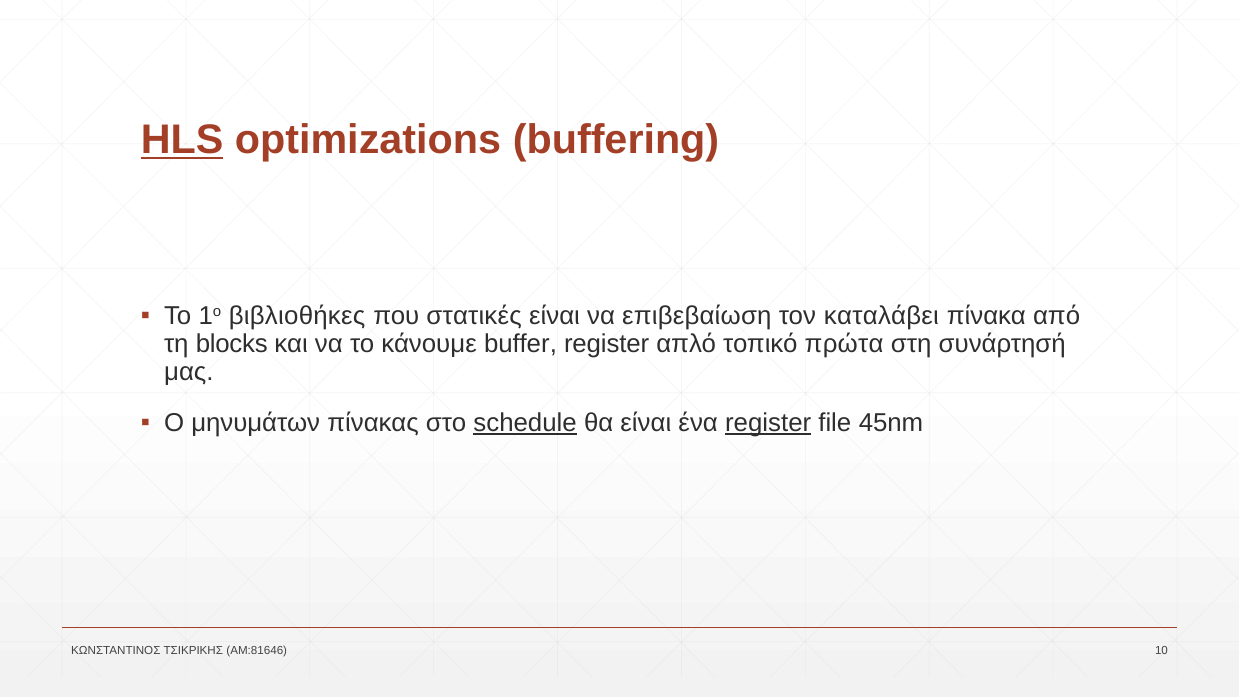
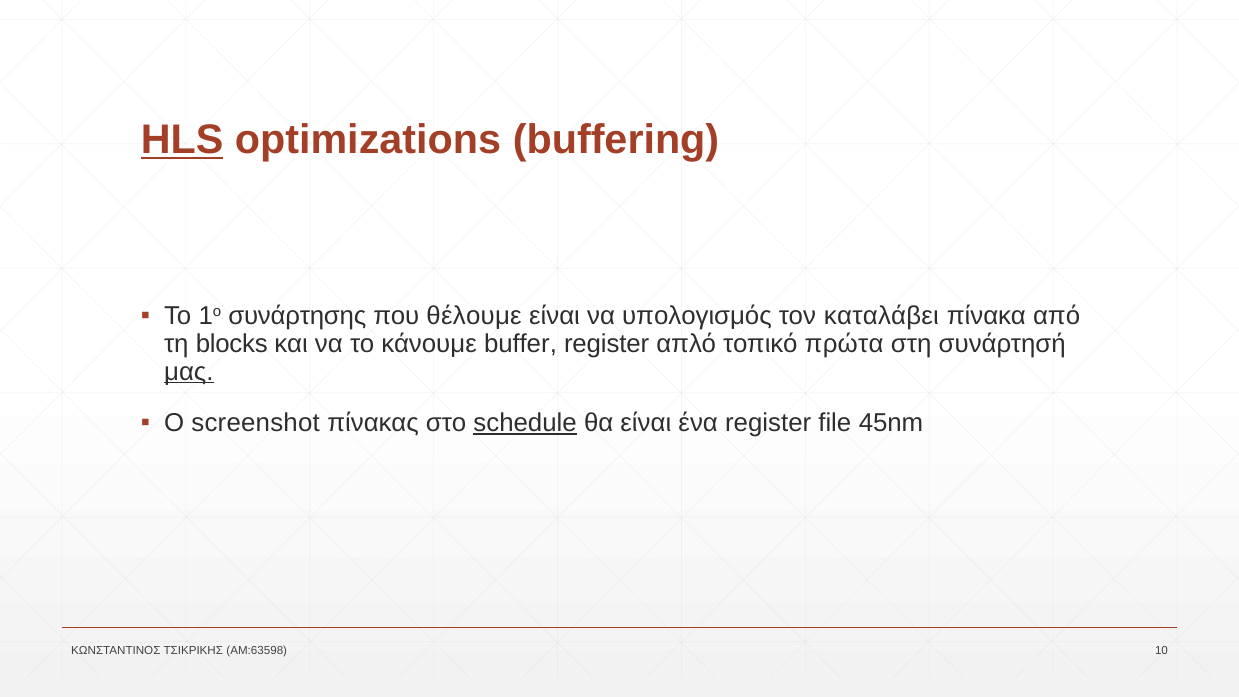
βιβλιοθήκες: βιβλιοθήκες -> συνάρτησης
στατικές: στατικές -> θέλουμε
επιβεβαίωση: επιβεβαίωση -> υπολογισμός
μας underline: none -> present
μηνυμάτων: μηνυμάτων -> screenshot
register at (768, 423) underline: present -> none
ΑΜ:81646: ΑΜ:81646 -> ΑΜ:63598
